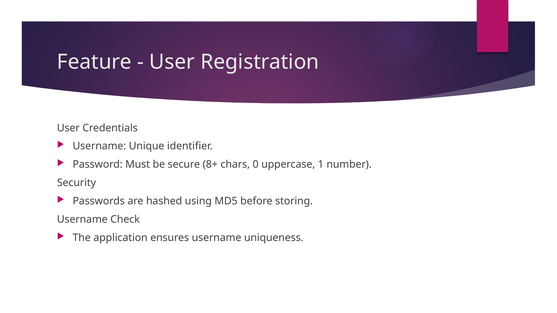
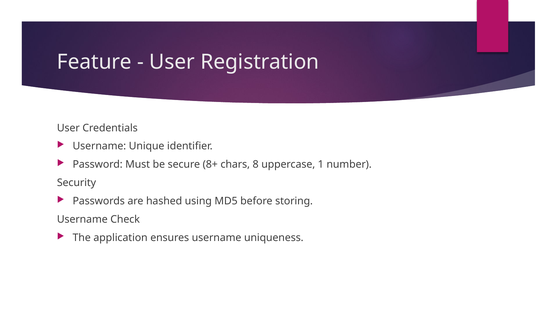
0: 0 -> 8
